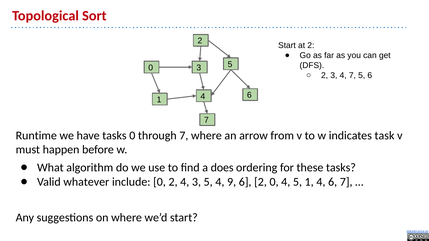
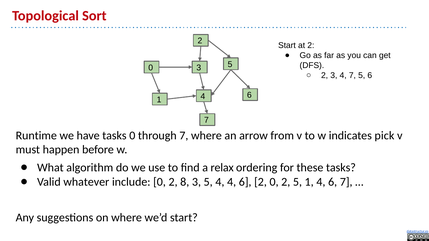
task: task -> pick
does: does -> relax
2 4: 4 -> 8
4 9: 9 -> 4
2 0 4: 4 -> 2
